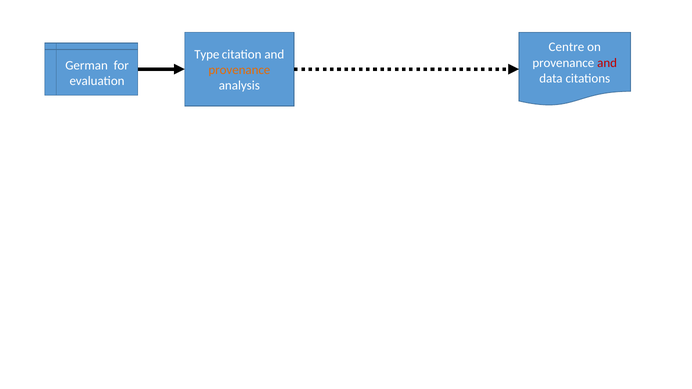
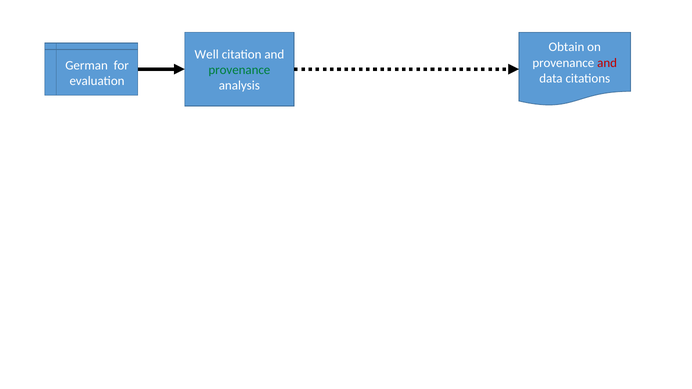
Centre: Centre -> Obtain
Type: Type -> Well
provenance at (239, 70) colour: orange -> green
